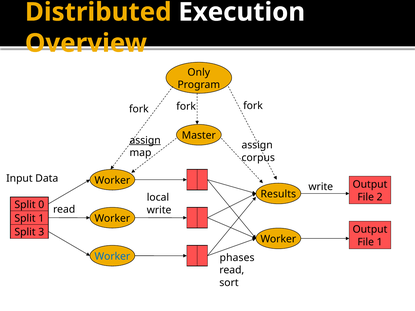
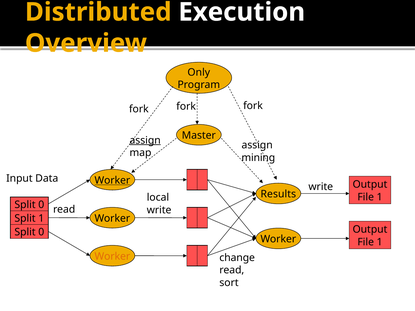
corpus: corpus -> mining
Worker at (112, 181) underline: none -> present
2 at (380, 197): 2 -> 1
3 at (41, 232): 3 -> 0
Worker at (112, 257) colour: blue -> orange
phases: phases -> change
